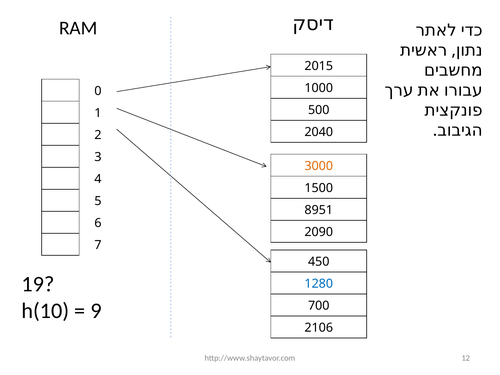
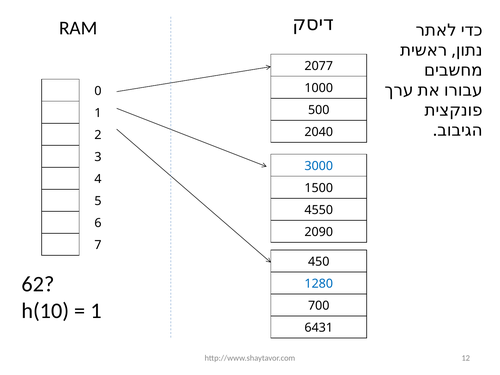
2015: 2015 -> 2077
3000 colour: orange -> blue
8951: 8951 -> 4550
19: 19 -> 62
9 at (96, 311): 9 -> 1
2106: 2106 -> 6431
